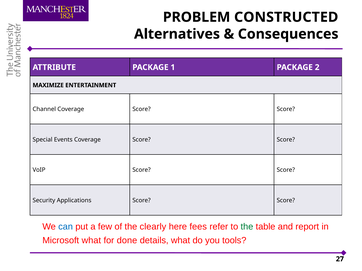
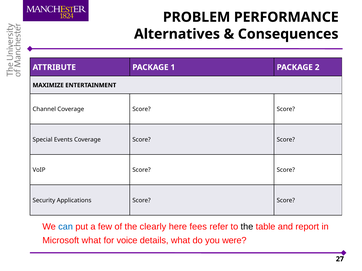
CONSTRUCTED: CONSTRUCTED -> PERFORMANCE
the at (247, 227) colour: green -> black
done: done -> voice
tools: tools -> were
